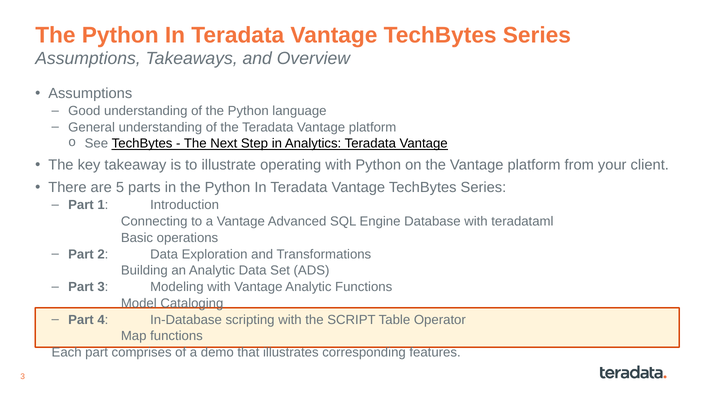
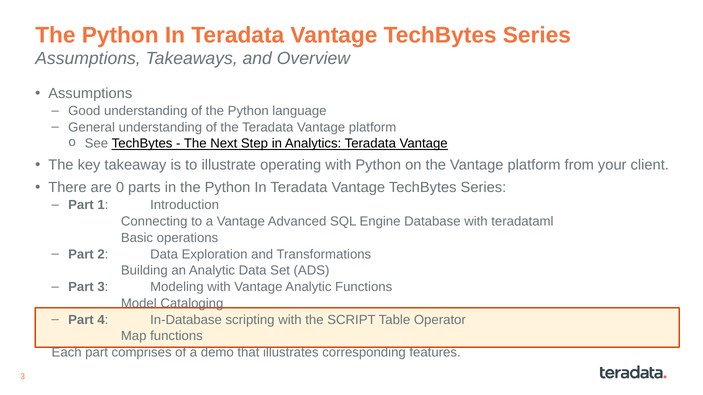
5: 5 -> 0
